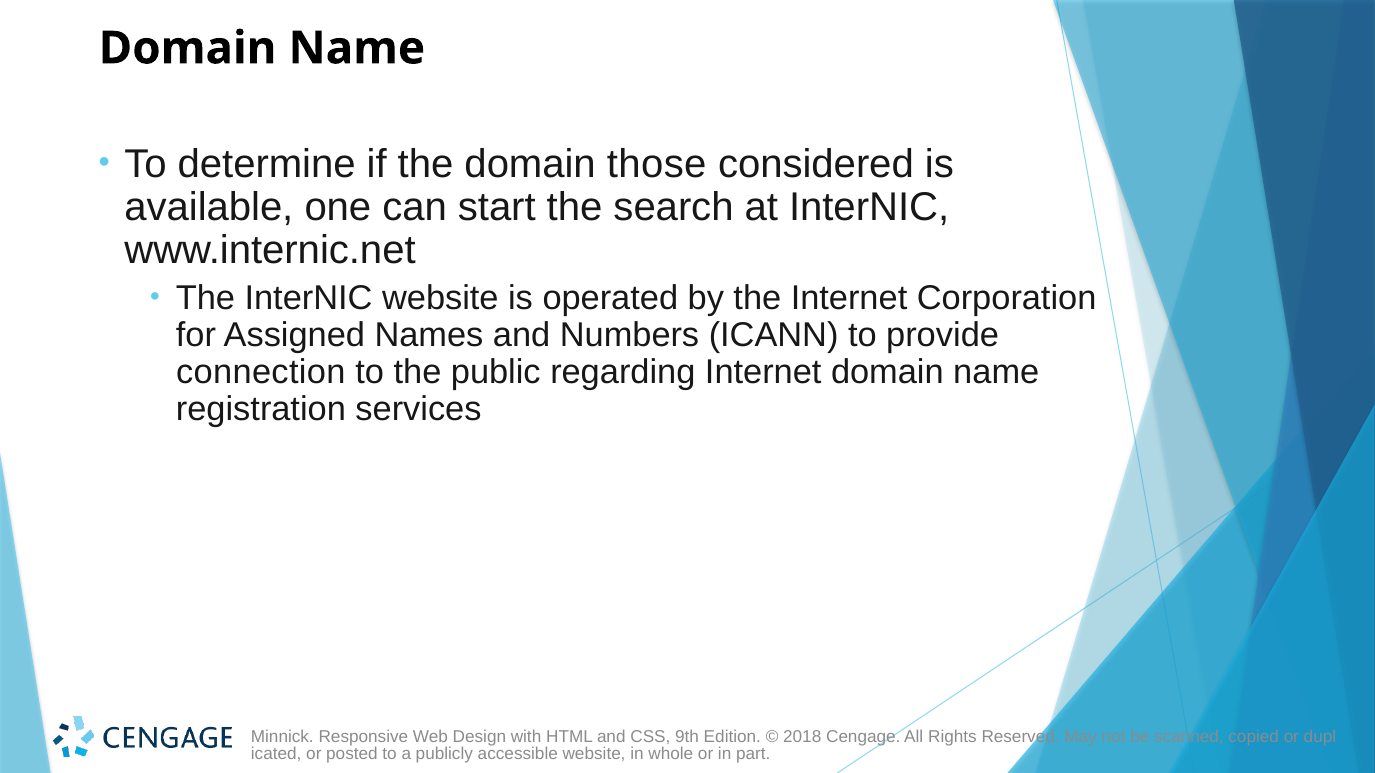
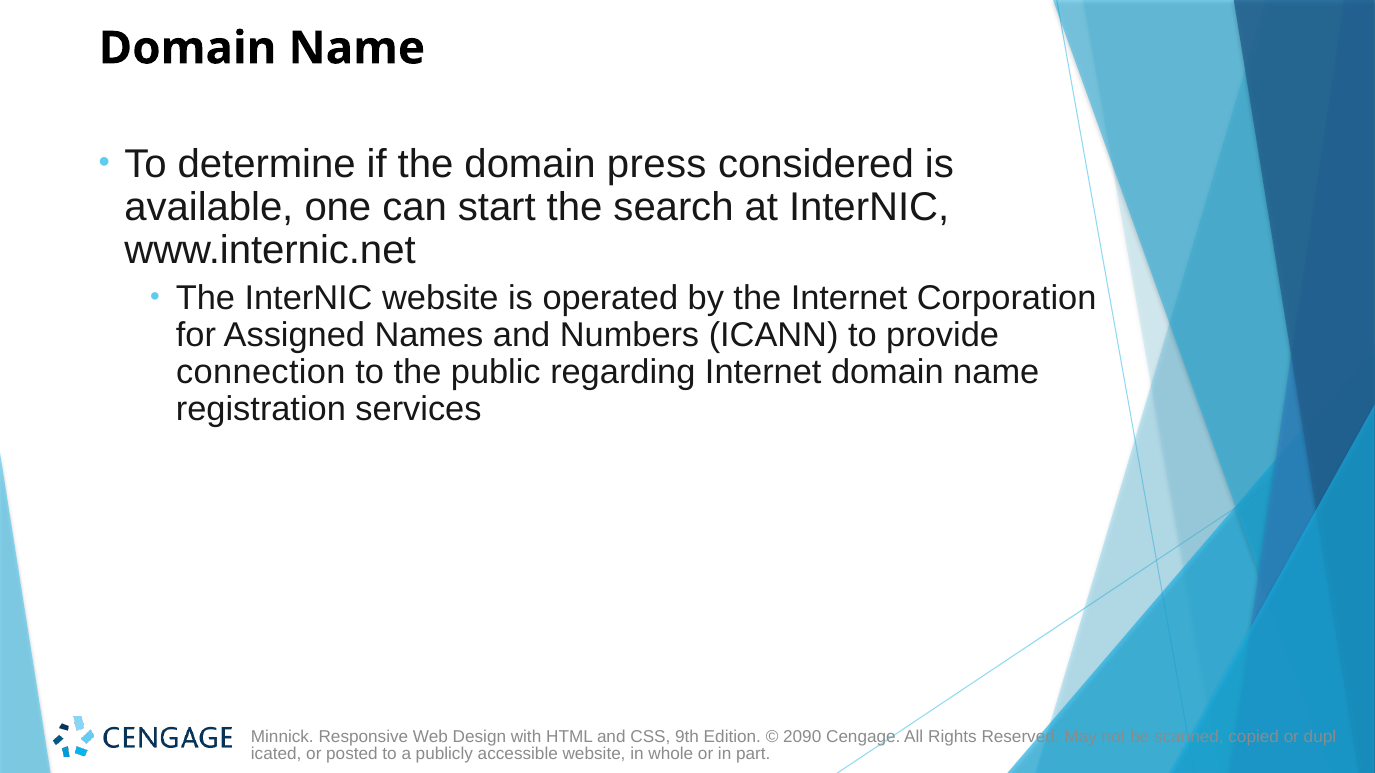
those: those -> press
2018: 2018 -> 2090
